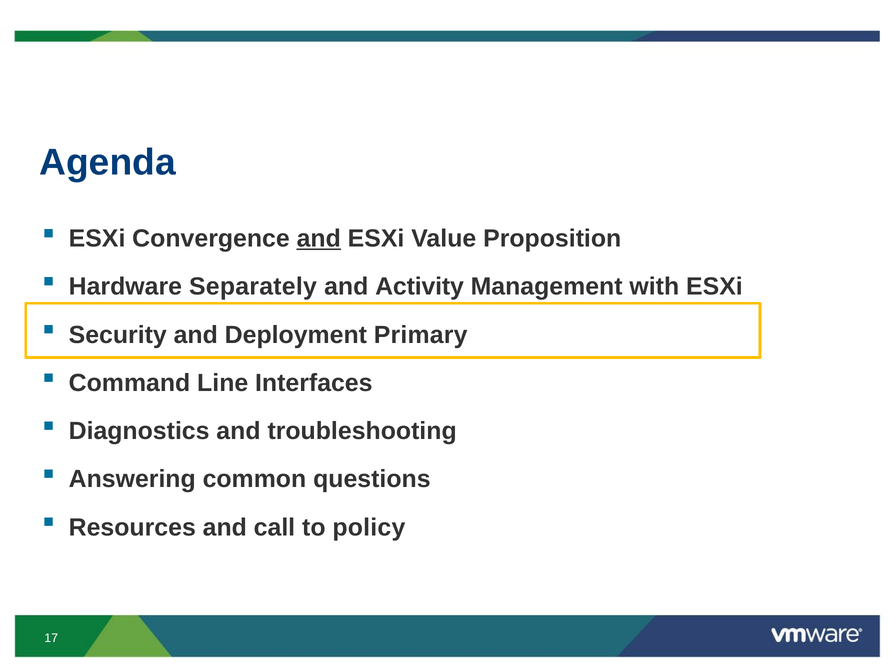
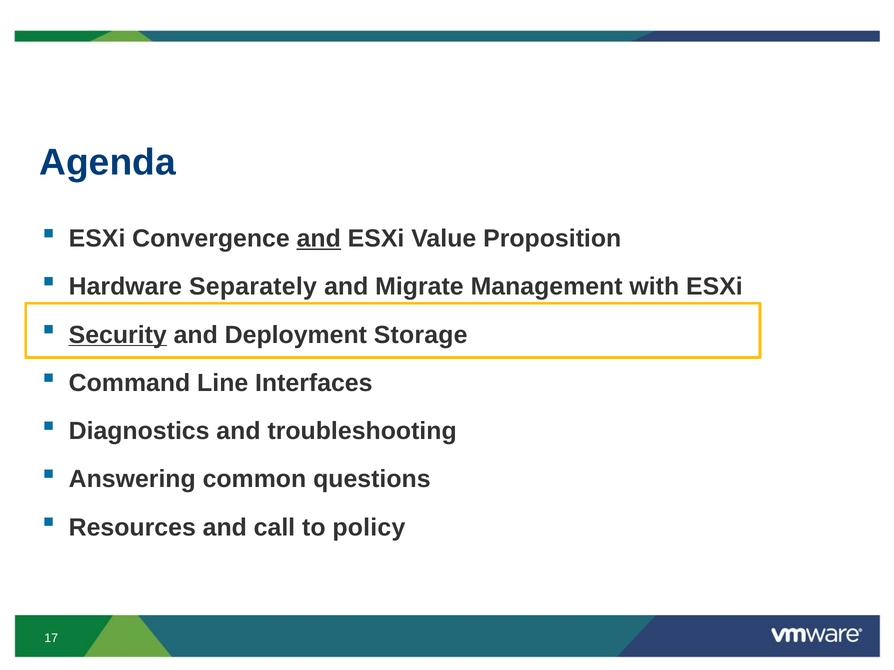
Activity: Activity -> Migrate
Security underline: none -> present
Primary: Primary -> Storage
